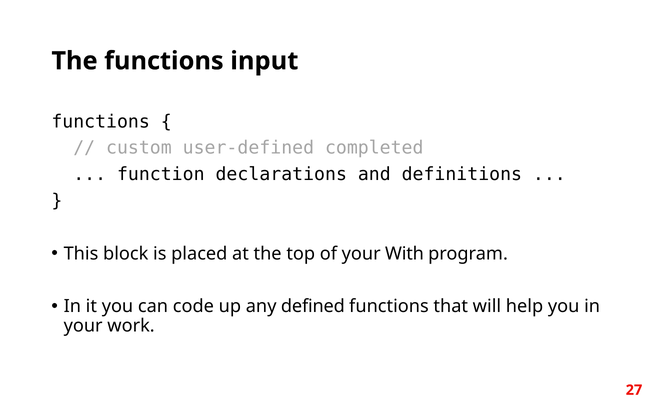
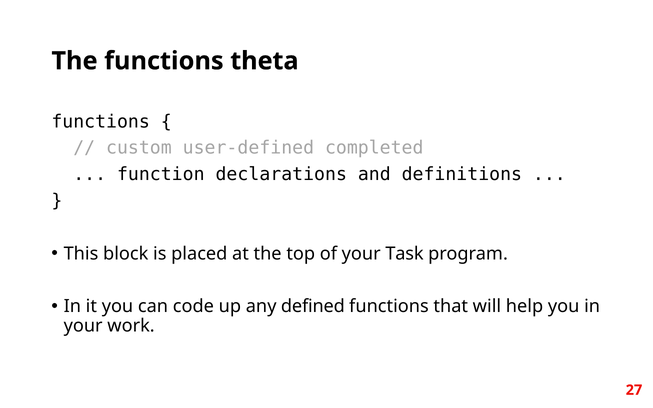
input: input -> theta
With: With -> Task
